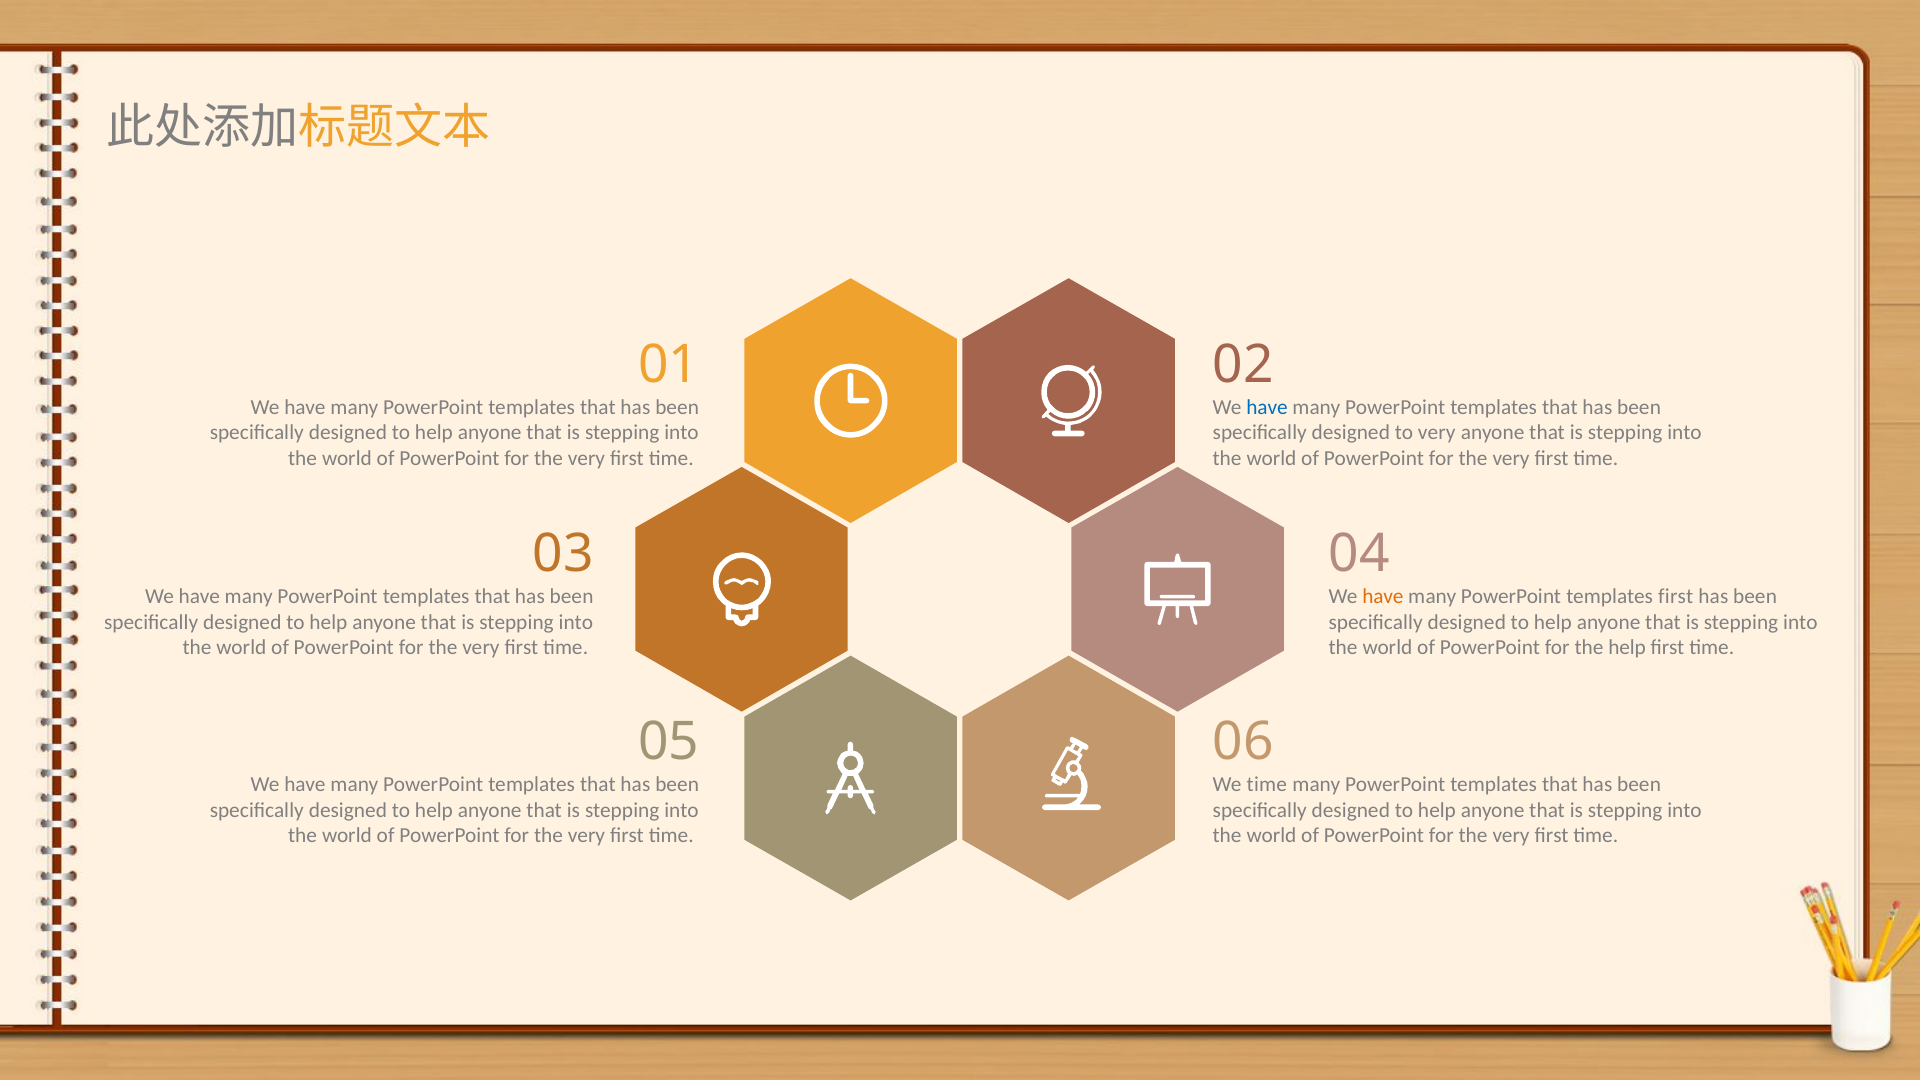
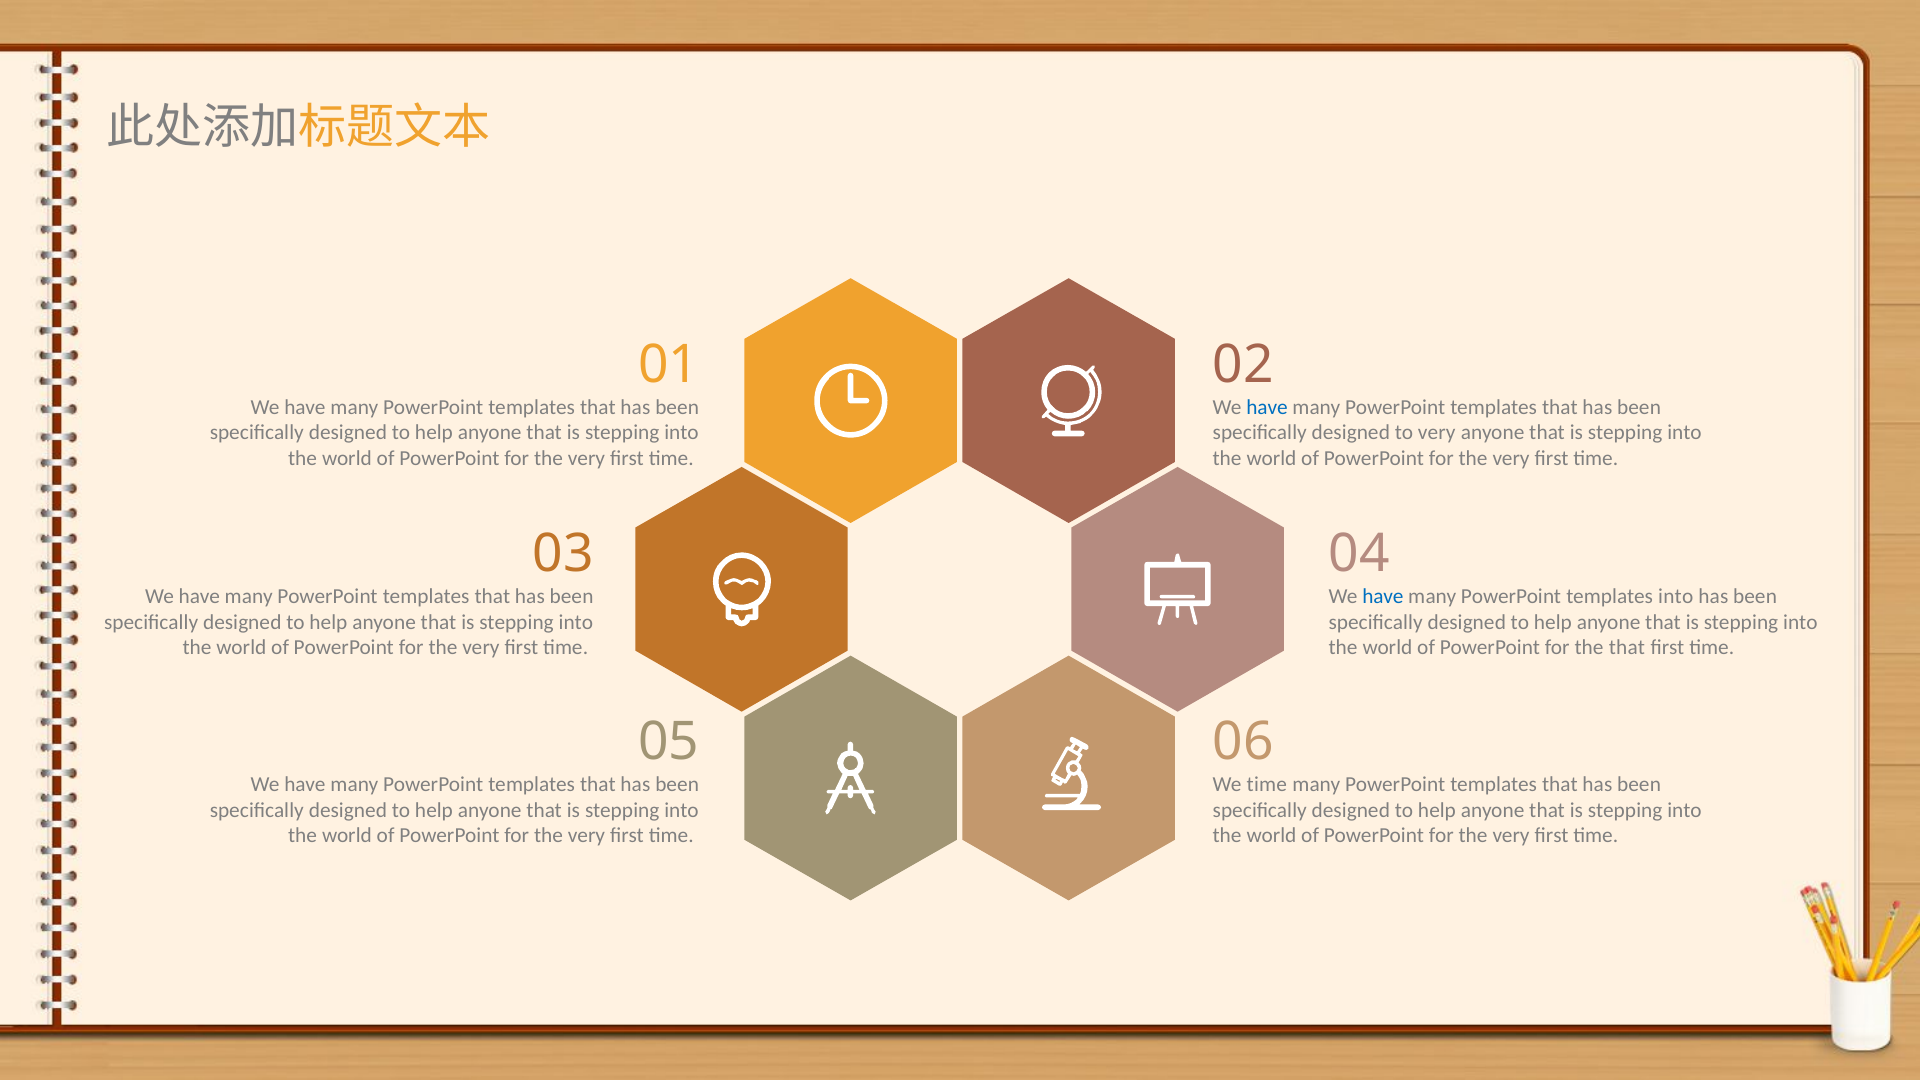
have at (1383, 597) colour: orange -> blue
templates first: first -> into
the help: help -> that
